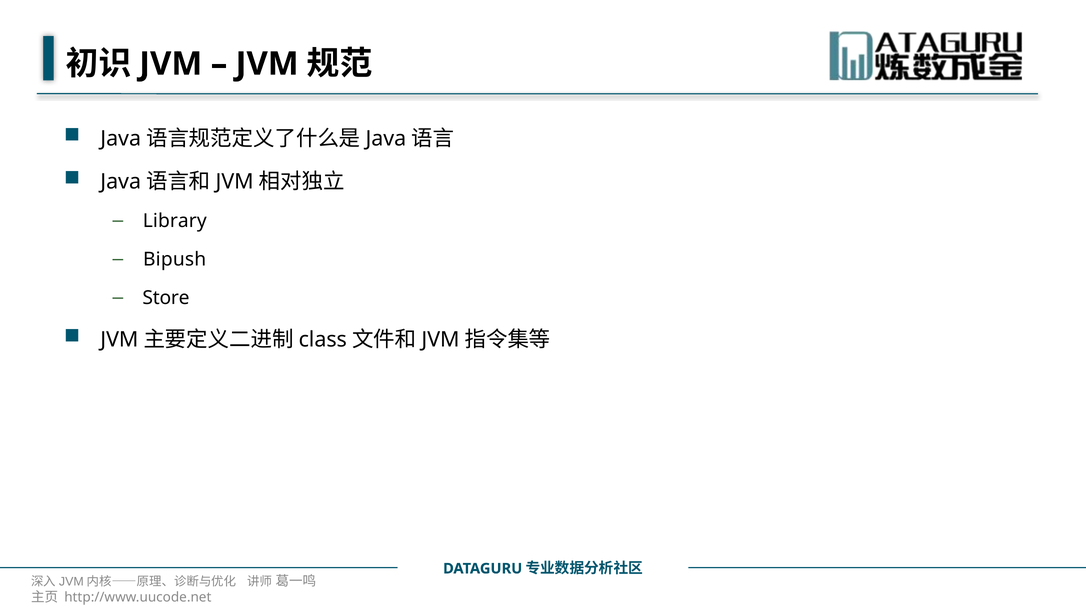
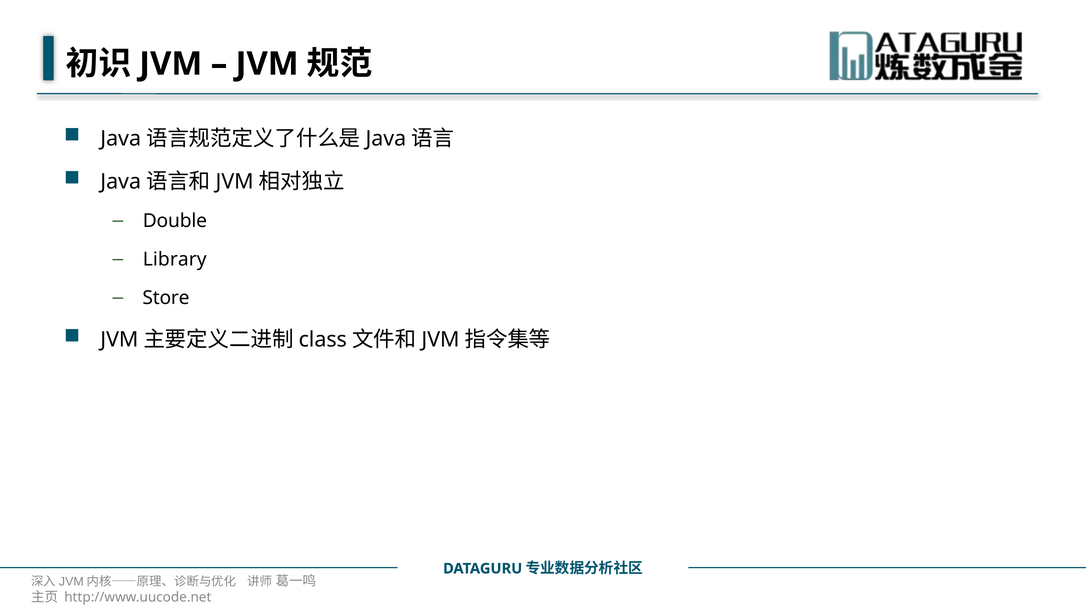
Library: Library -> Double
Bipush: Bipush -> Library
